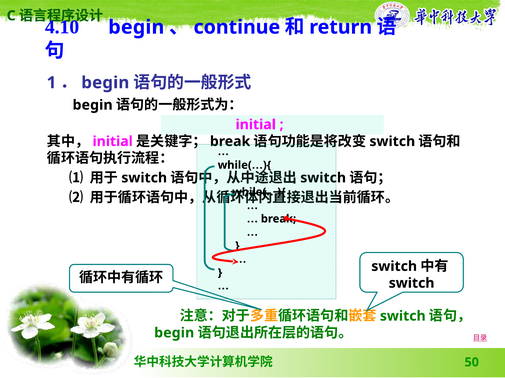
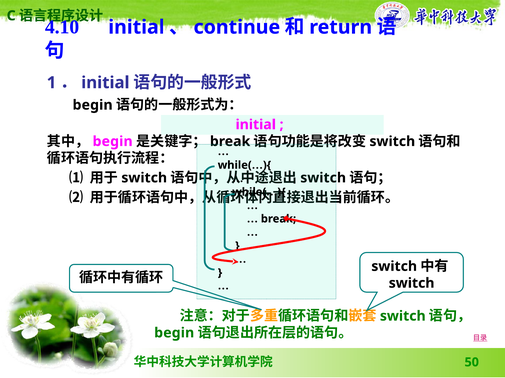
4.10 begin: begin -> initial
begin at (105, 83): begin -> initial
initial at (113, 142): initial -> begin
